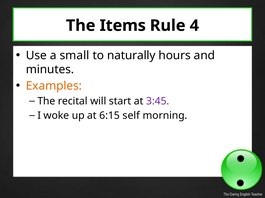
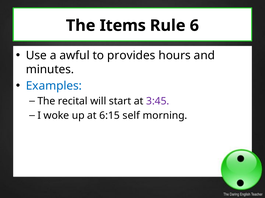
4: 4 -> 6
small: small -> awful
naturally: naturally -> provides
Examples colour: orange -> blue
